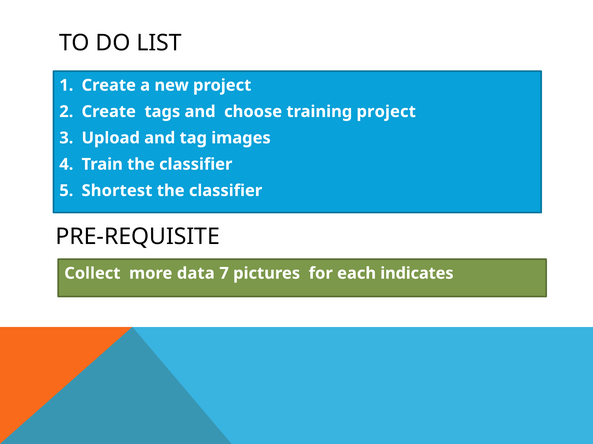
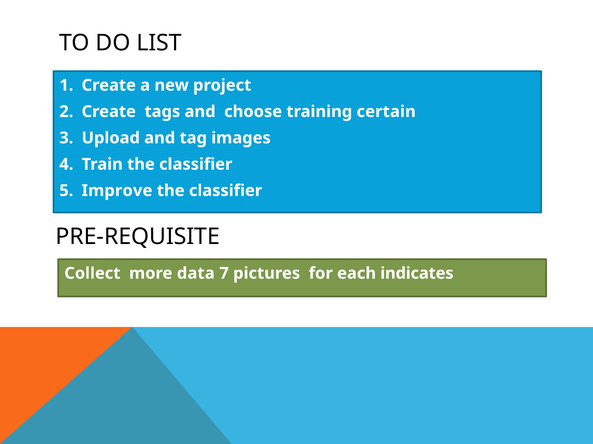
training project: project -> certain
Shortest: Shortest -> Improve
